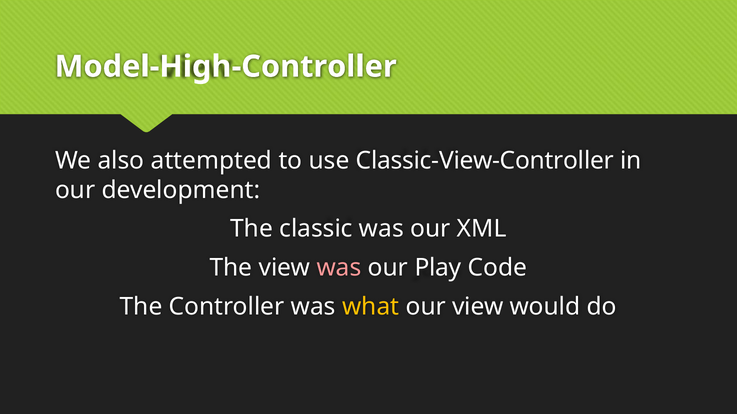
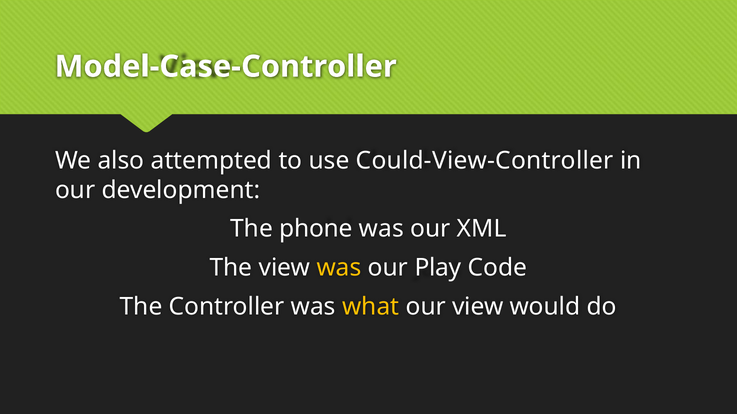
Model-High-Controller: Model-High-Controller -> Model-Case-Controller
Classic-View-Controller: Classic-View-Controller -> Could-View-Controller
classic: classic -> phone
was at (339, 268) colour: pink -> yellow
